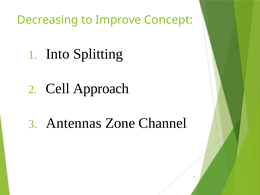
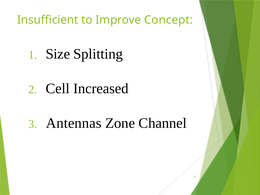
Decreasing: Decreasing -> Insufficient
Into: Into -> Size
Approach: Approach -> Increased
